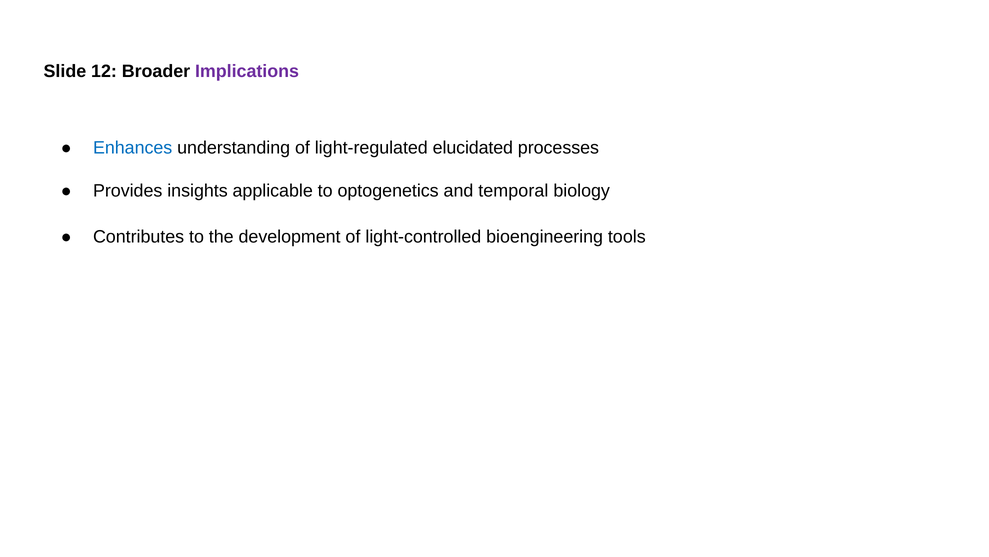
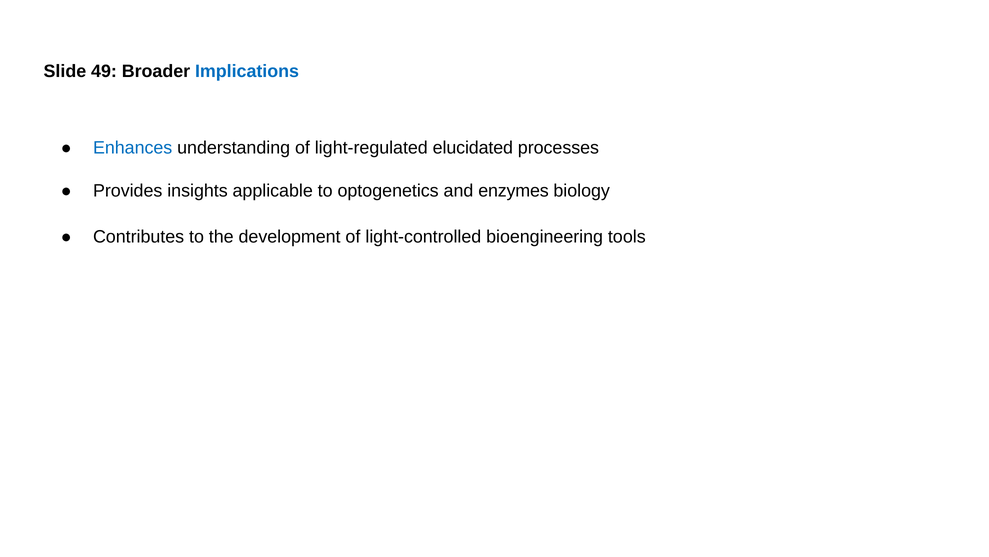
12: 12 -> 49
Implications colour: purple -> blue
temporal: temporal -> enzymes
